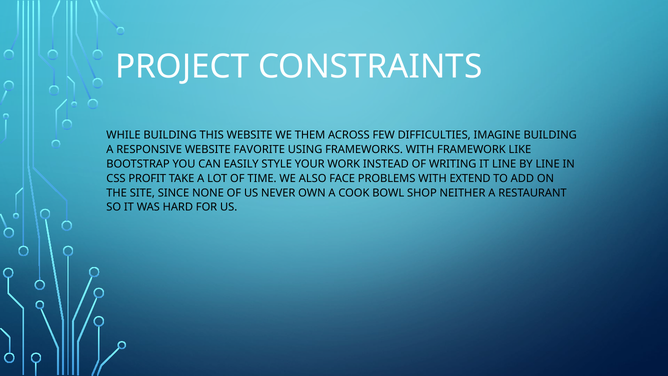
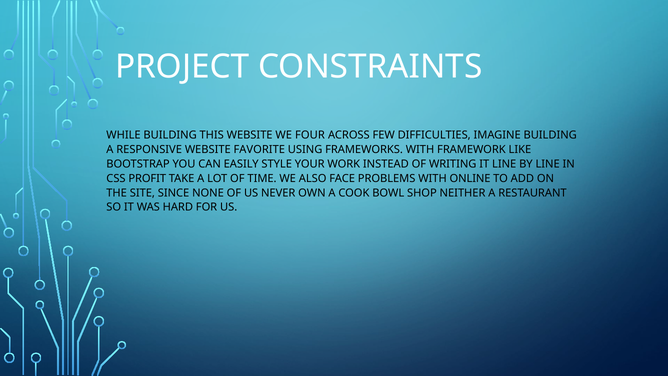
THEM: THEM -> FOUR
EXTEND: EXTEND -> ONLINE
